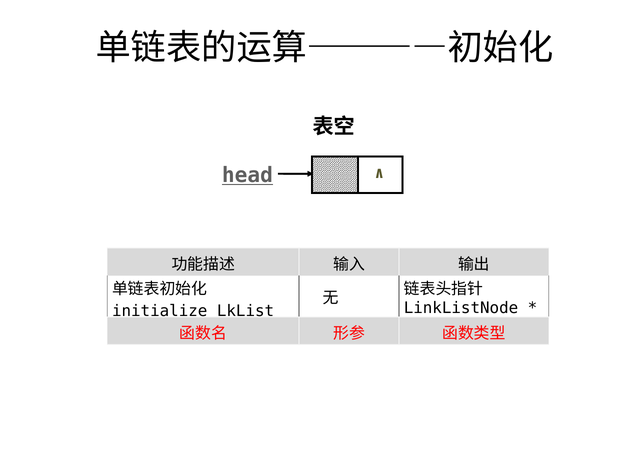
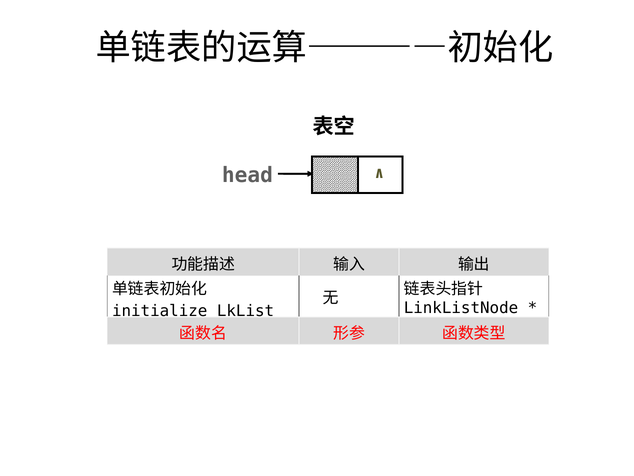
head underline: present -> none
